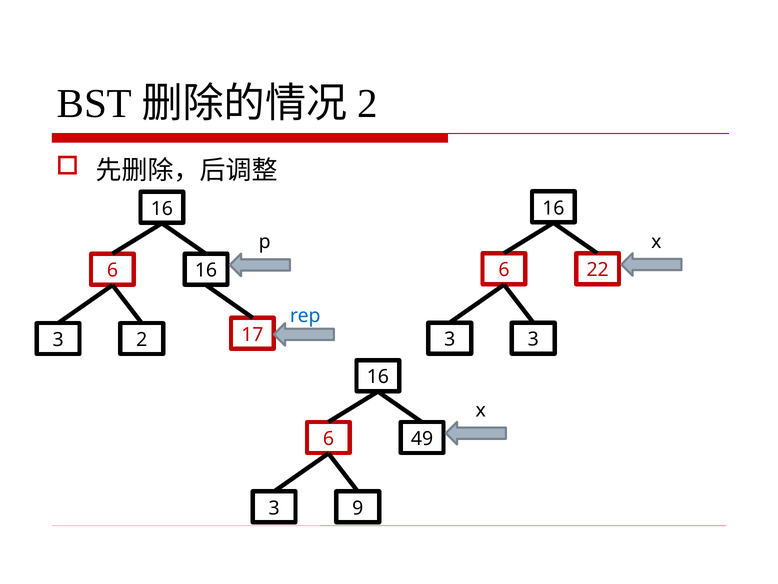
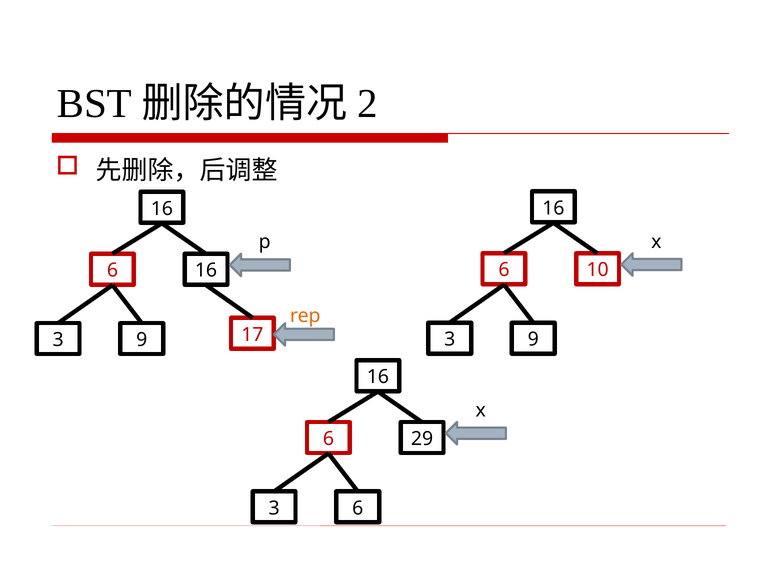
22: 22 -> 10
rep colour: blue -> orange
3 at (533, 339): 3 -> 9
2 at (142, 340): 2 -> 9
49: 49 -> 29
3 9: 9 -> 6
